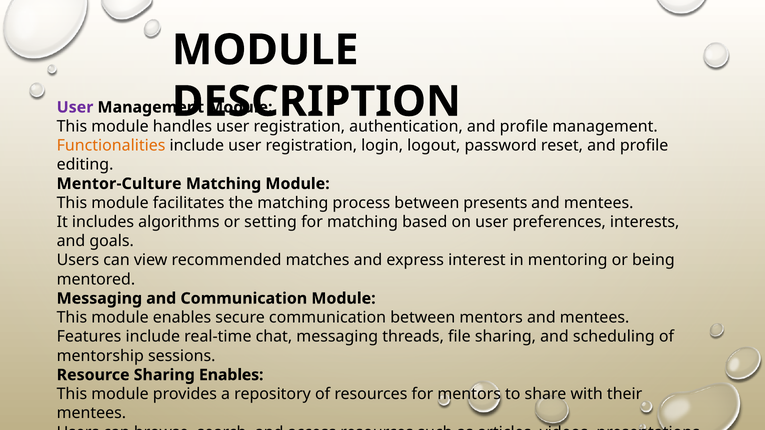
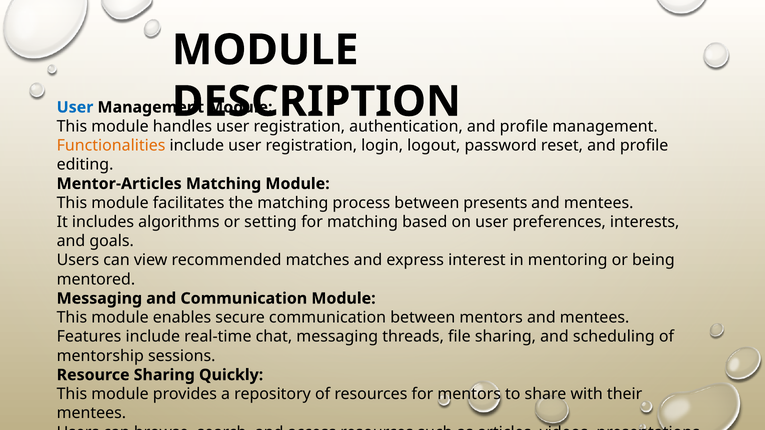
User at (75, 107) colour: purple -> blue
Mentor-Culture: Mentor-Culture -> Mentor-Articles
Sharing Enables: Enables -> Quickly
